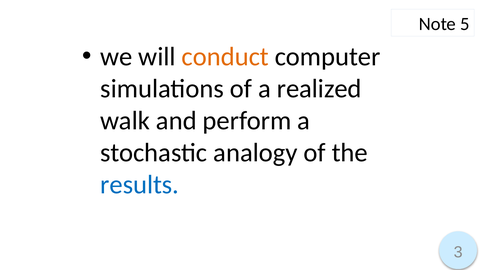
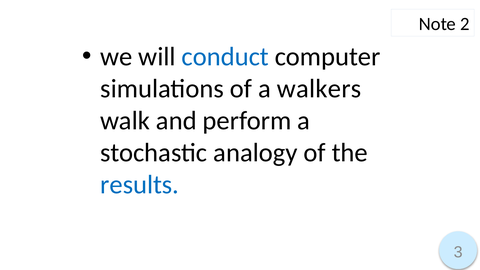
5: 5 -> 2
conduct colour: orange -> blue
realized: realized -> walkers
